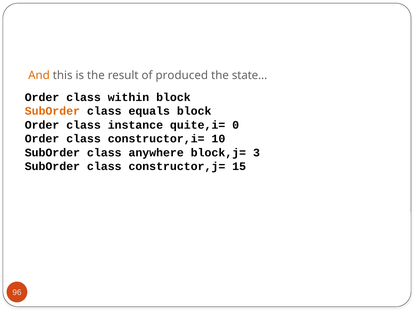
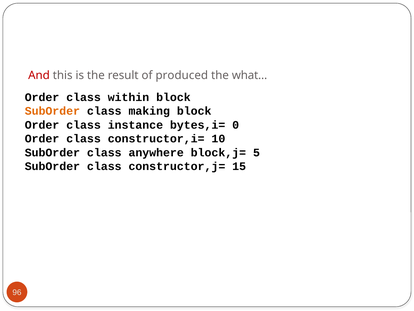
And colour: orange -> red
state…: state… -> what…
equals: equals -> making
quite,i=: quite,i= -> bytes,i=
3: 3 -> 5
